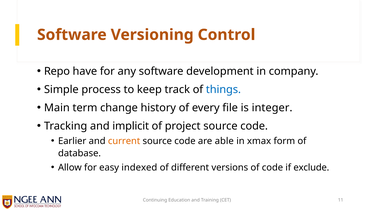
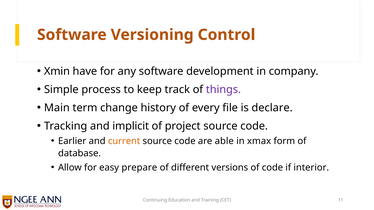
Repo: Repo -> Xmin
things colour: blue -> purple
integer: integer -> declare
indexed: indexed -> prepare
exclude: exclude -> interior
